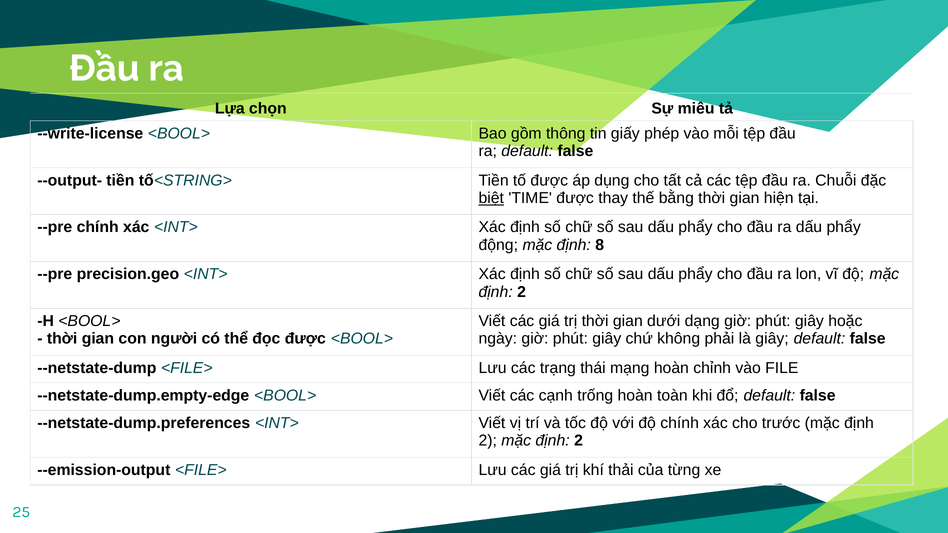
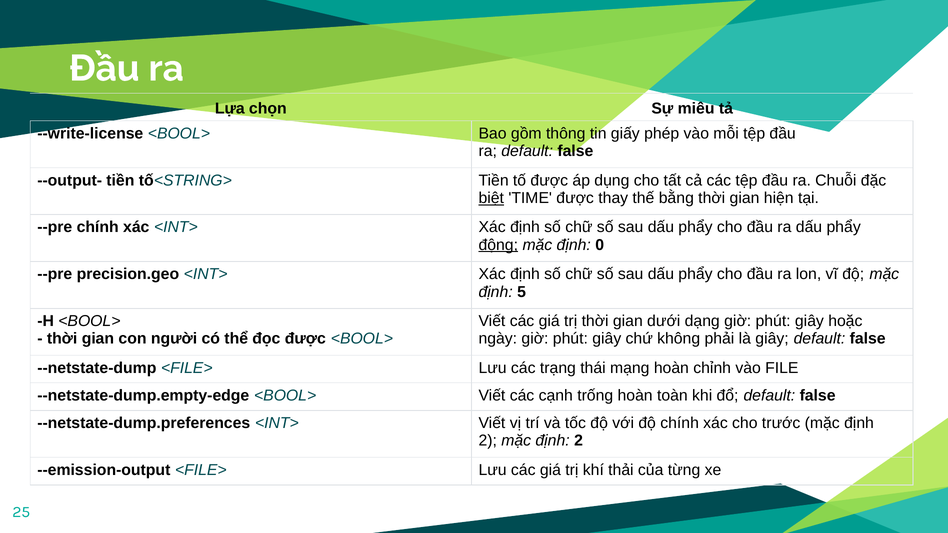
động underline: none -> present
8: 8 -> 0
2 at (522, 292): 2 -> 5
